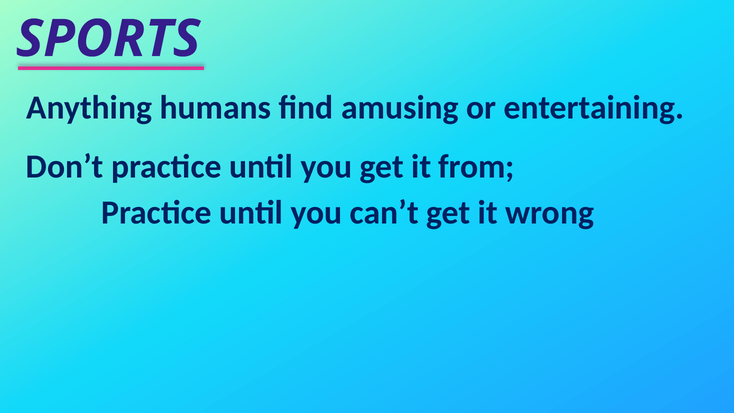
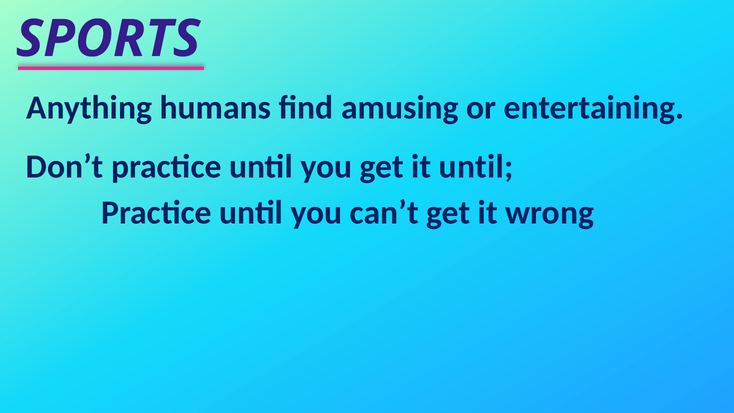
it from: from -> until
